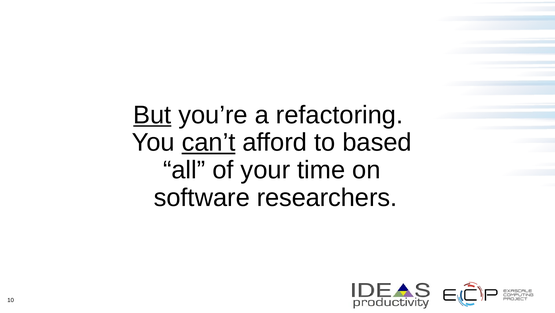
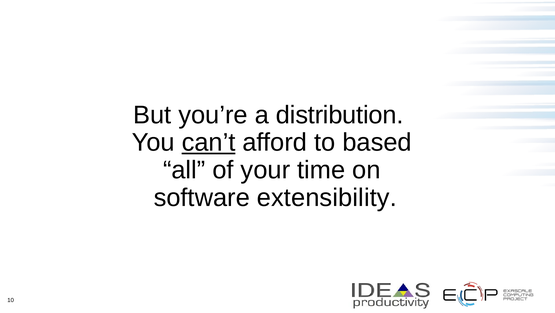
But underline: present -> none
refactoring: refactoring -> distribution
researchers: researchers -> extensibility
